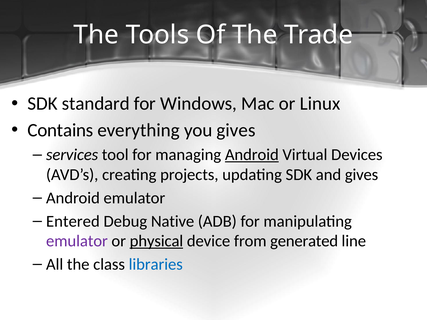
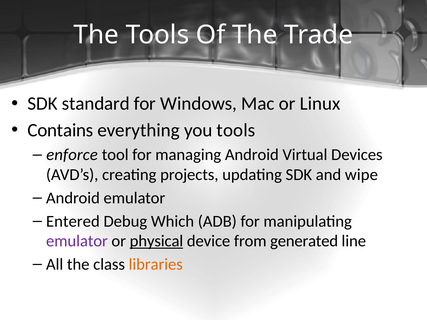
you gives: gives -> tools
services: services -> enforce
Android at (252, 155) underline: present -> none
and gives: gives -> wipe
Native: Native -> Which
libraries colour: blue -> orange
